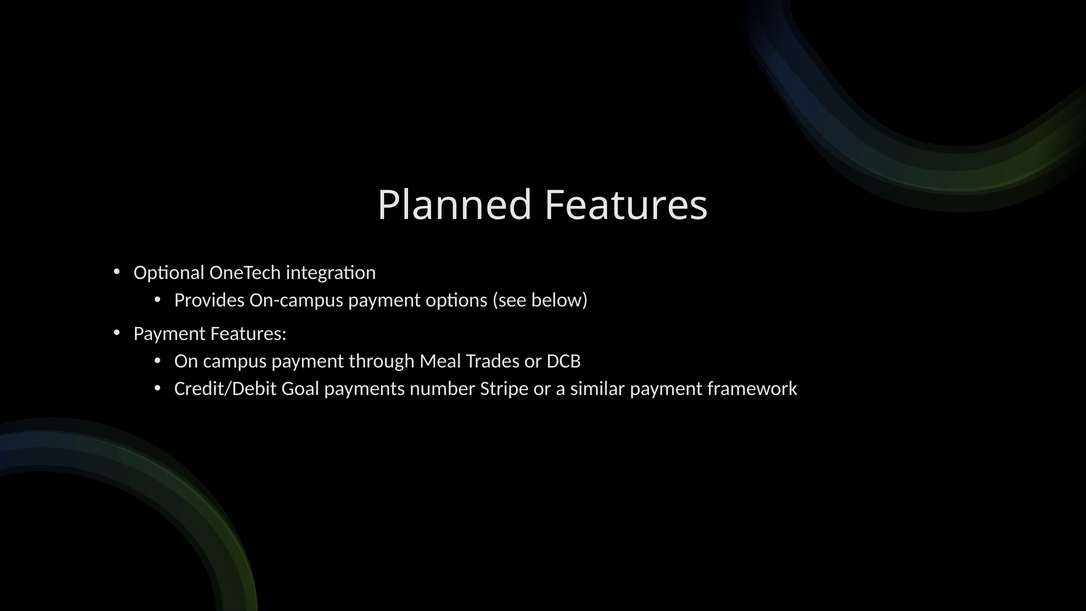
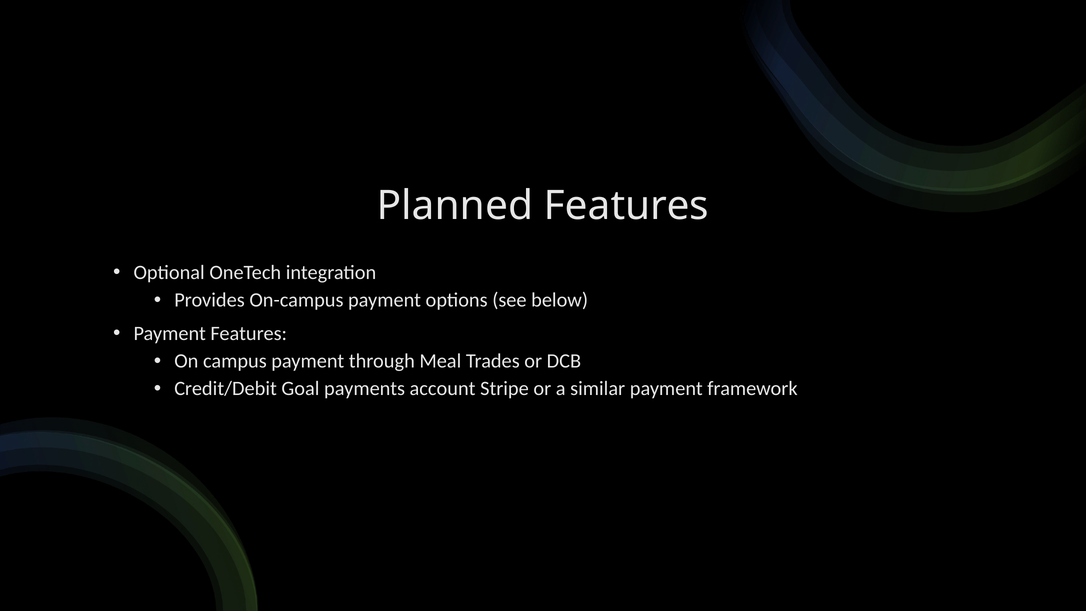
number: number -> account
